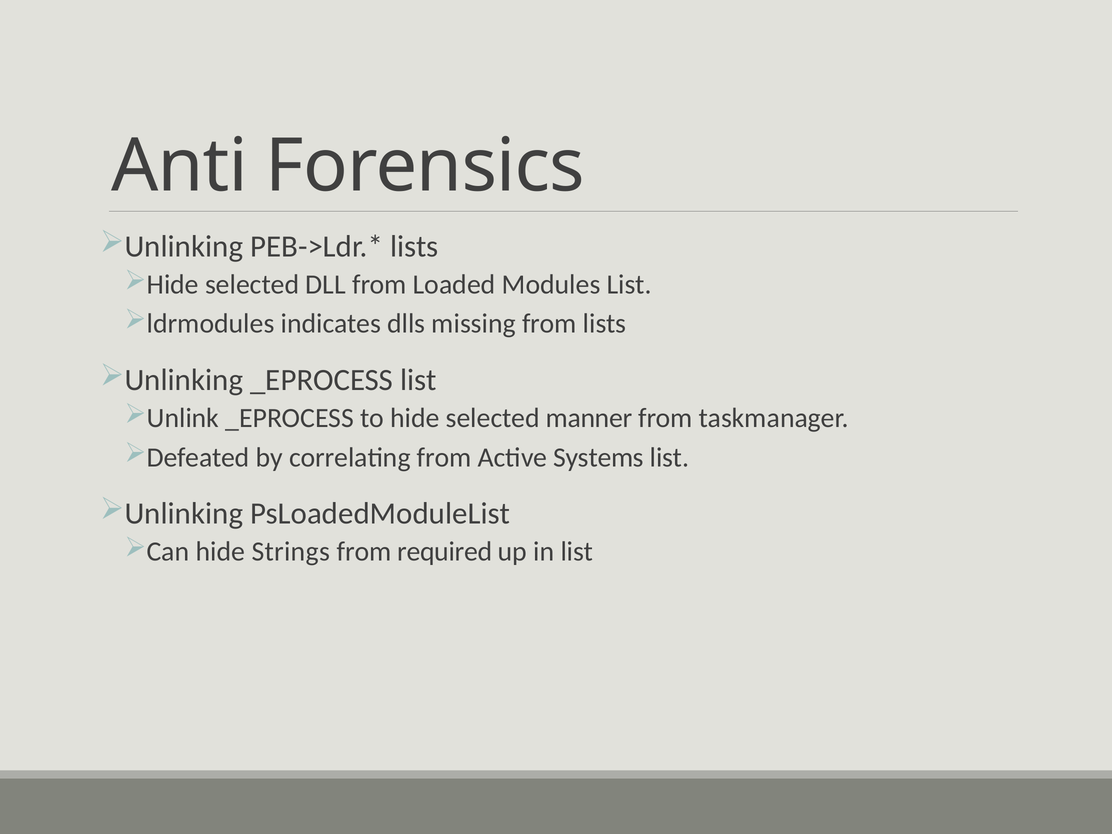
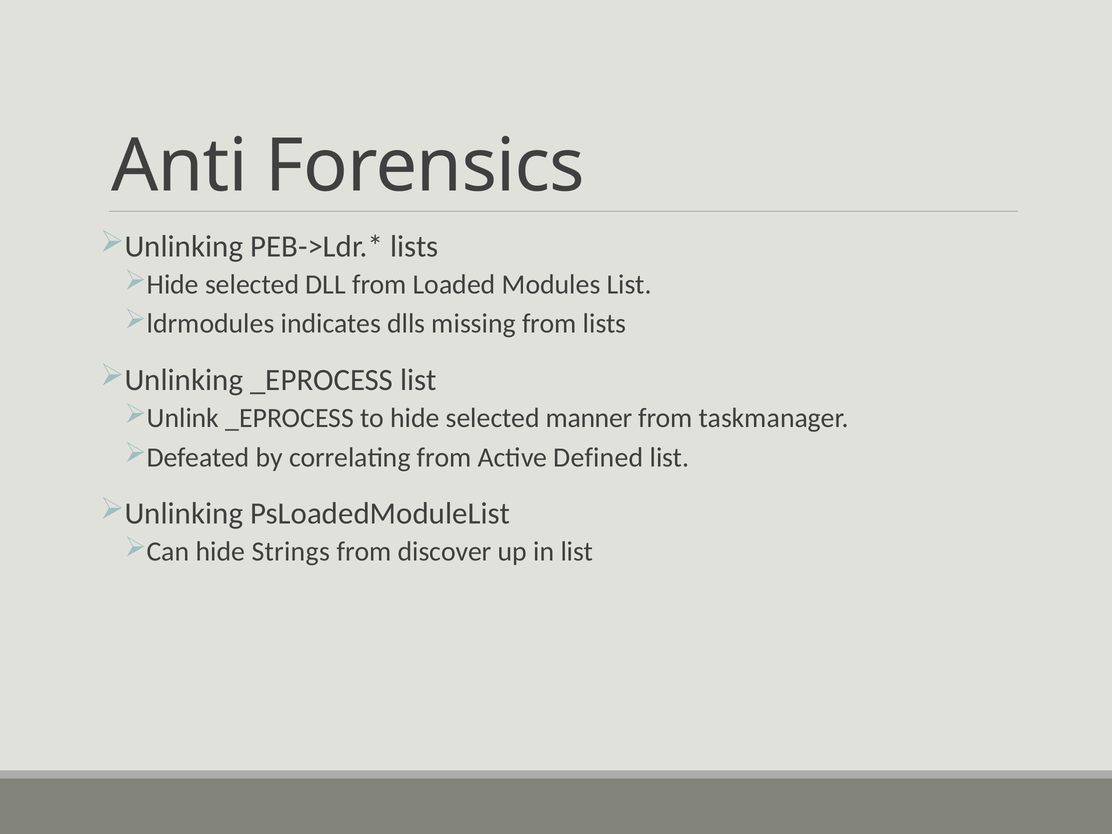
Systems: Systems -> Defined
required: required -> discover
